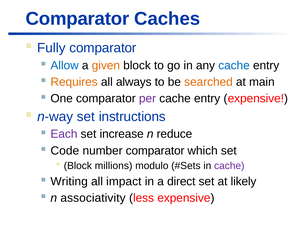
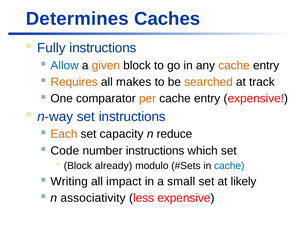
Comparator at (77, 19): Comparator -> Determines
Fully comparator: comparator -> instructions
cache at (234, 65) colour: blue -> orange
always: always -> makes
main: main -> track
per colour: purple -> orange
Each colour: purple -> orange
increase: increase -> capacity
number comparator: comparator -> instructions
millions: millions -> already
cache at (229, 166) colour: purple -> blue
direct: direct -> small
